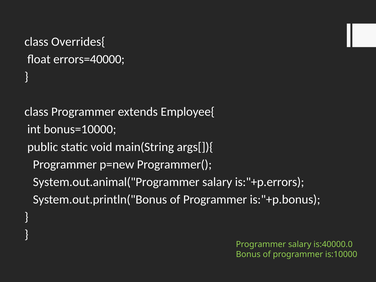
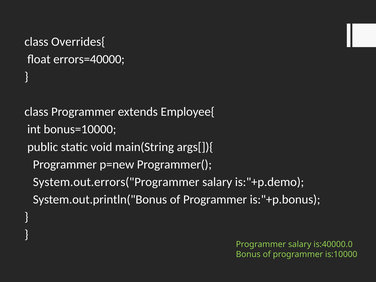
System.out.animal("Programmer: System.out.animal("Programmer -> System.out.errors("Programmer
is:"+p.errors: is:"+p.errors -> is:"+p.demo
